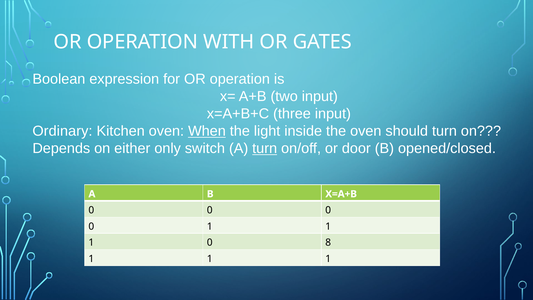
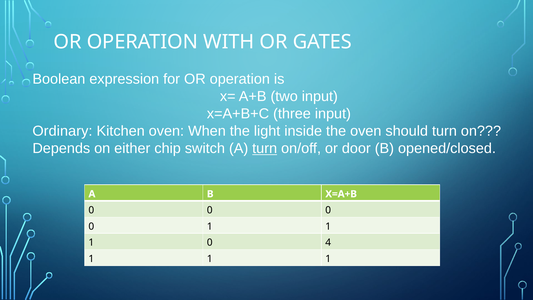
When underline: present -> none
only: only -> chip
8: 8 -> 4
